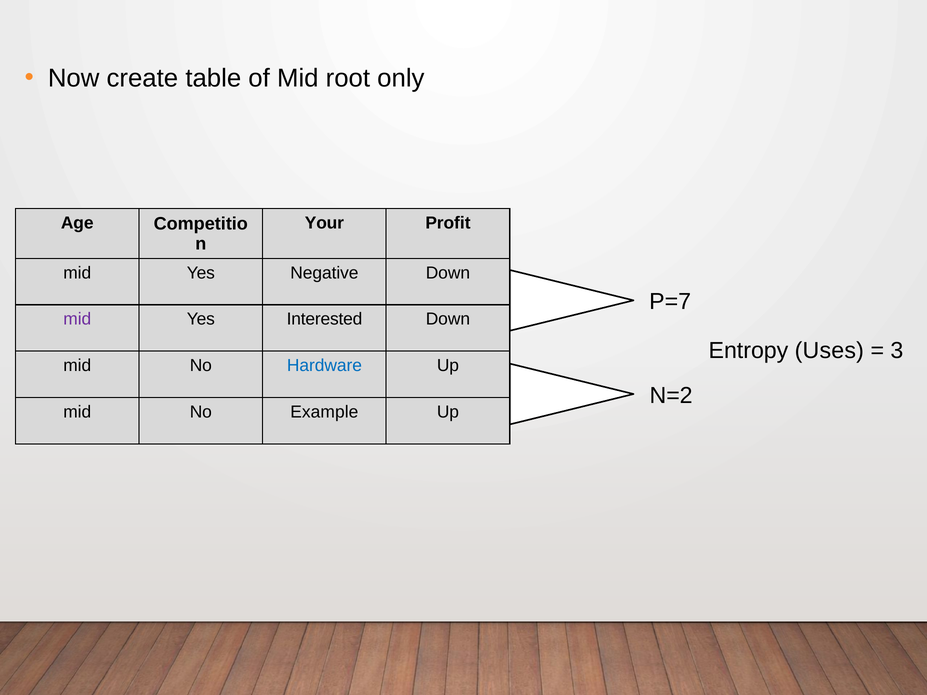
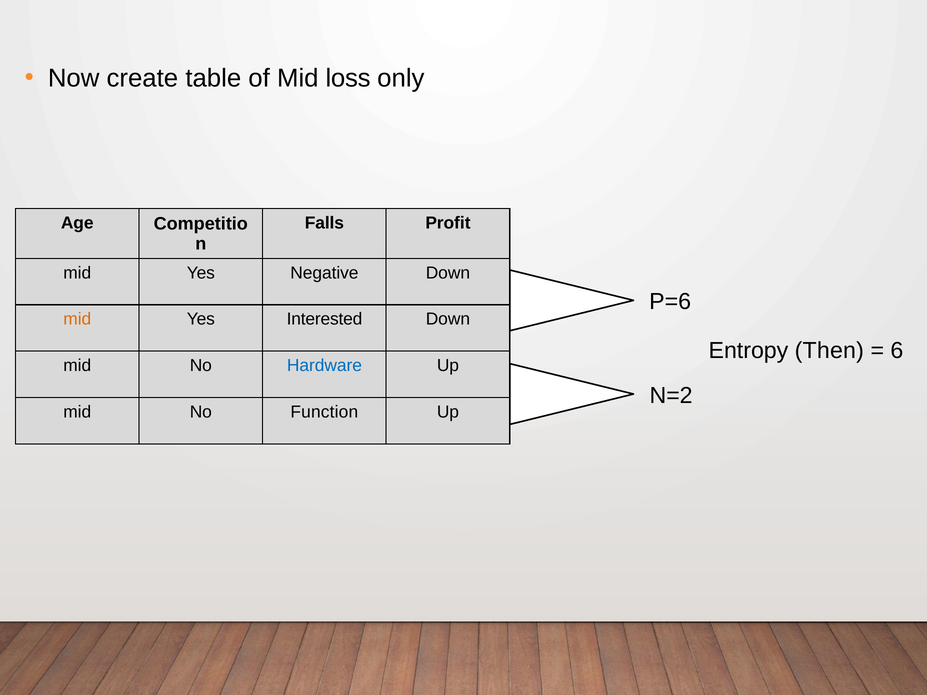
root: root -> loss
Your: Your -> Falls
P=7: P=7 -> P=6
mid at (77, 319) colour: purple -> orange
Uses: Uses -> Then
3: 3 -> 6
Example: Example -> Function
